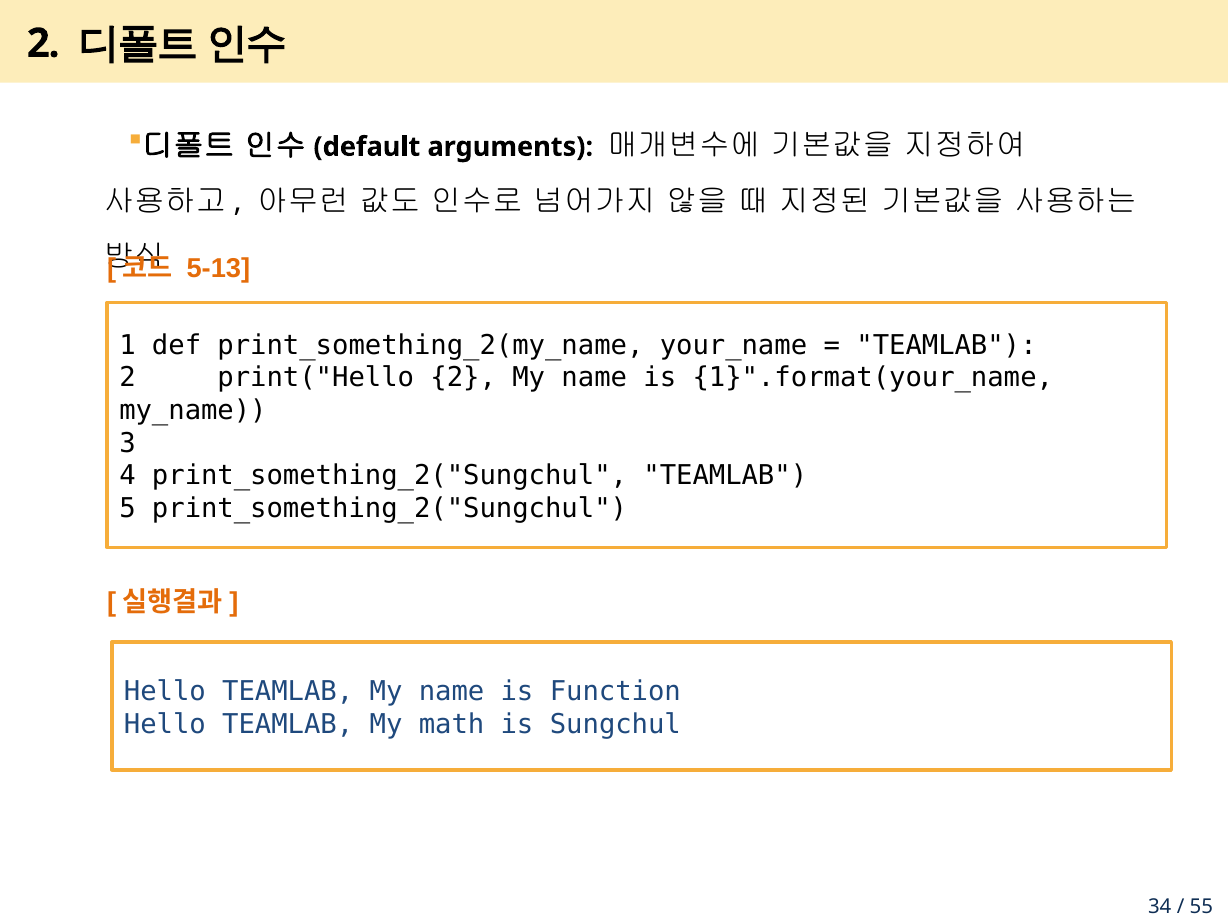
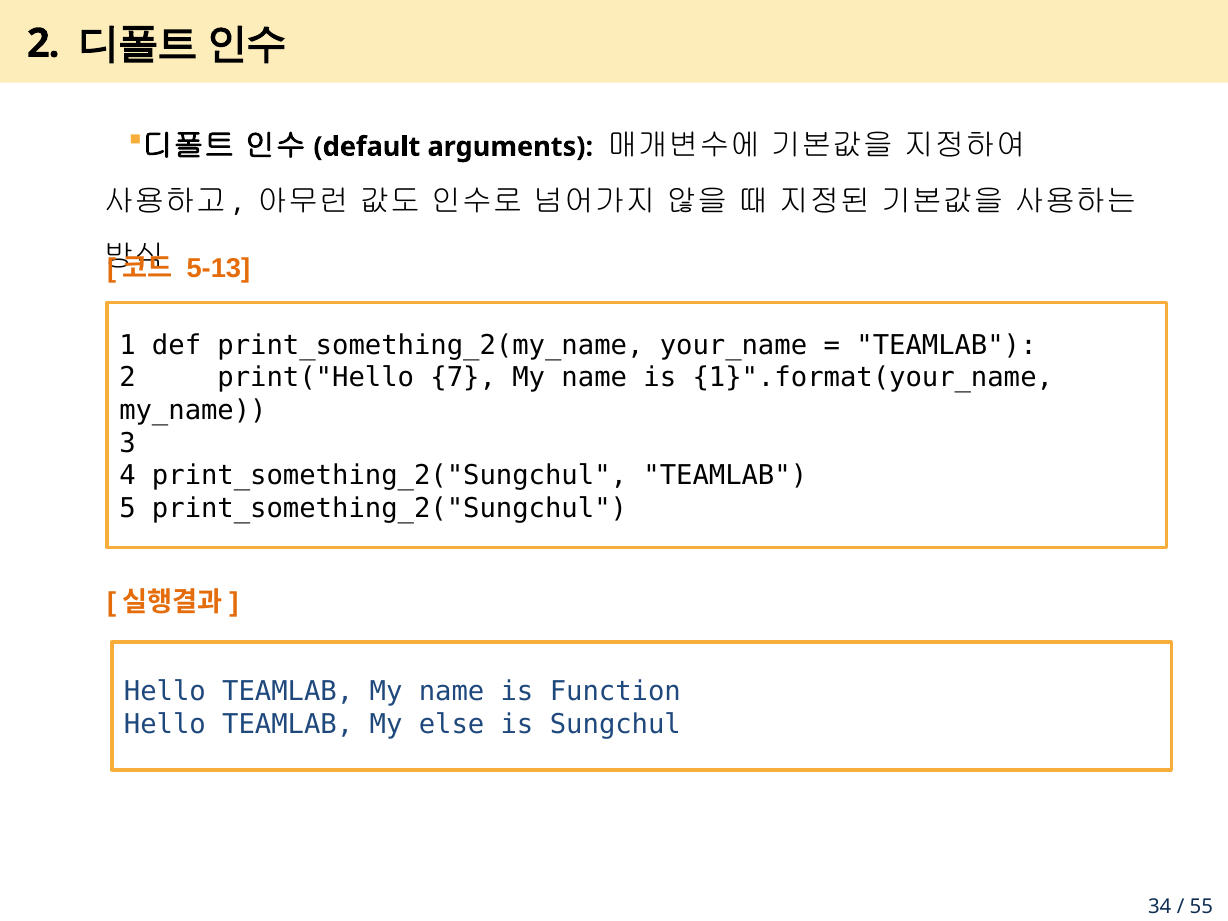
print("Hello 2: 2 -> 7
math: math -> else
